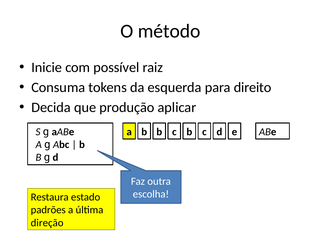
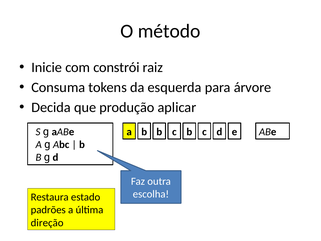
possível: possível -> constrói
direito: direito -> árvore
